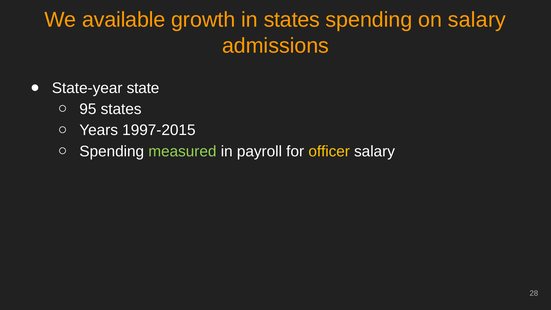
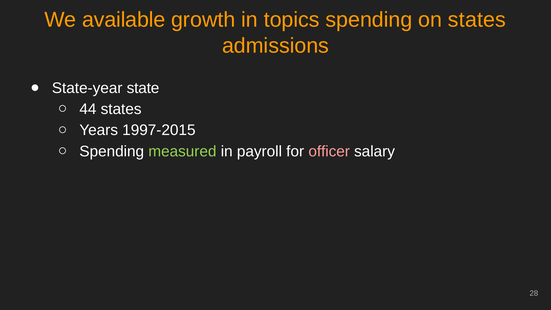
in states: states -> topics
on salary: salary -> states
95: 95 -> 44
officer colour: yellow -> pink
